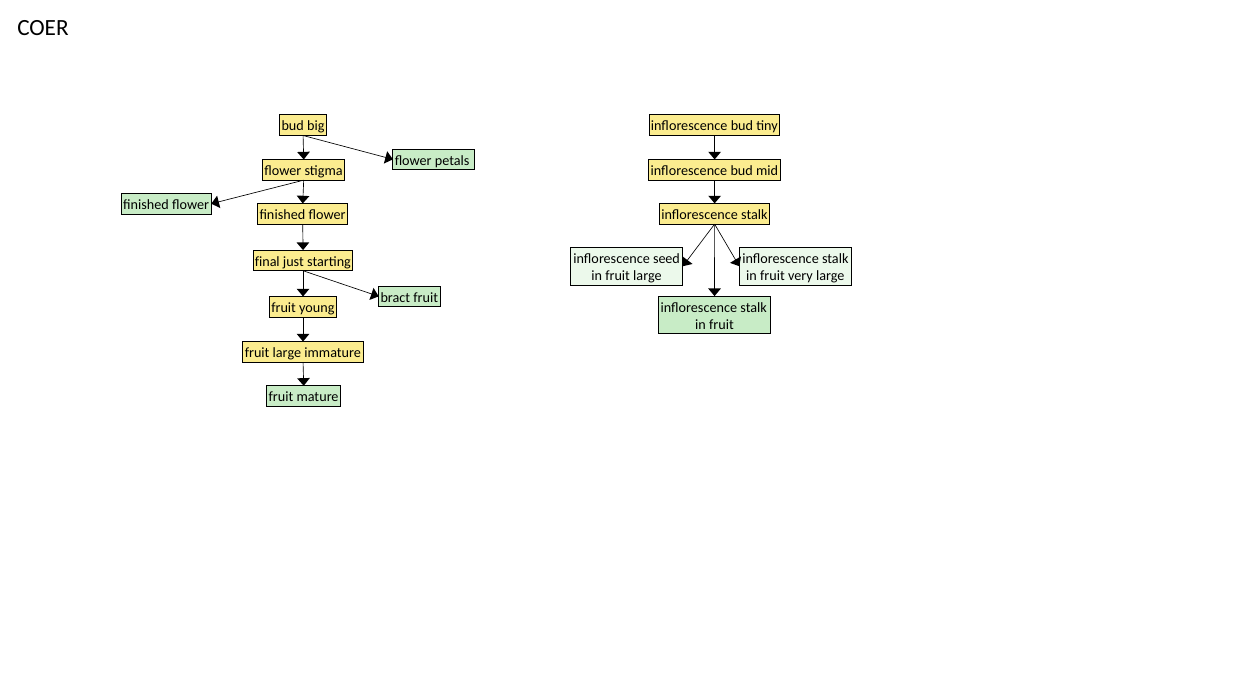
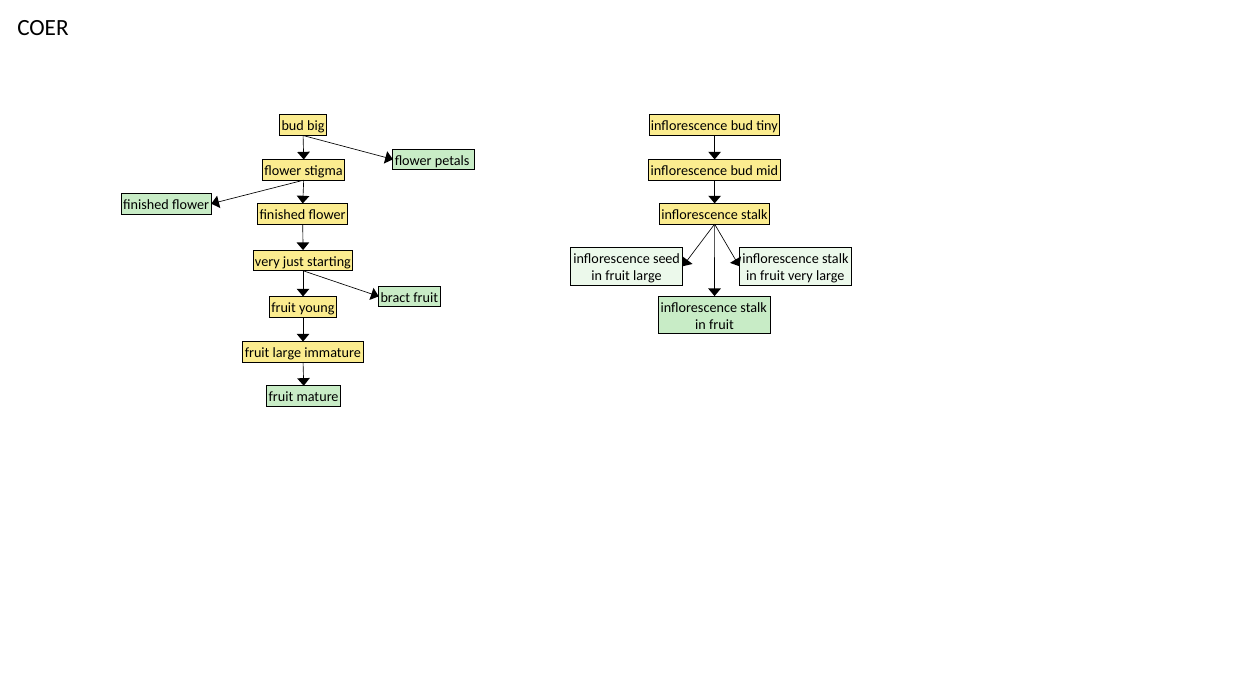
final at (267, 261): final -> very
